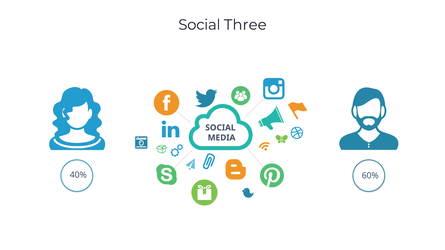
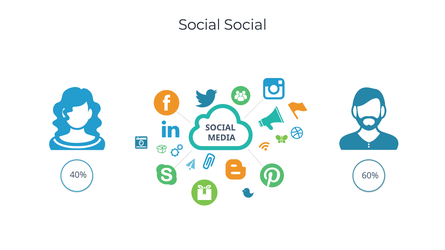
Social Three: Three -> Social
